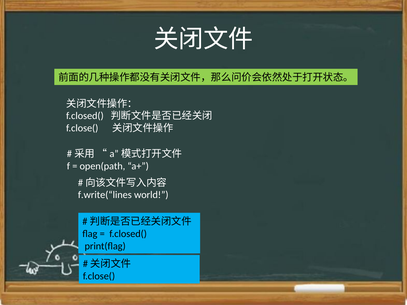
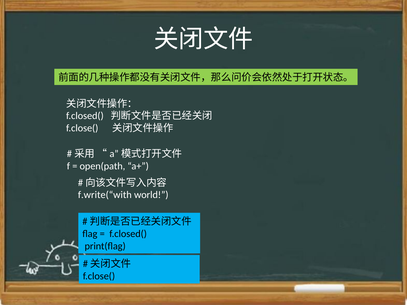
f.write(“lines: f.write(“lines -> f.write(“with
